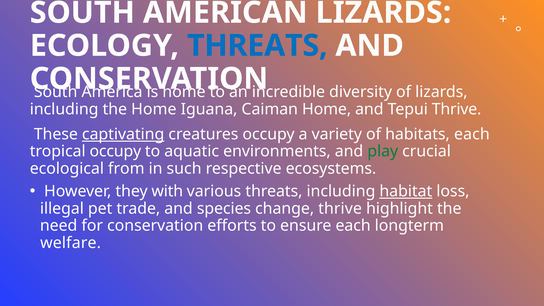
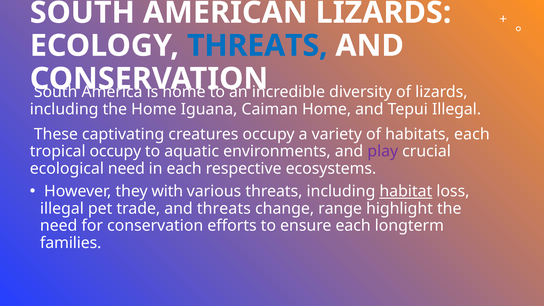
Tepui Thrive: Thrive -> Illegal
captivating underline: present -> none
play colour: green -> purple
ecological from: from -> need
in such: such -> each
and species: species -> threats
change thrive: thrive -> range
welfare: welfare -> families
